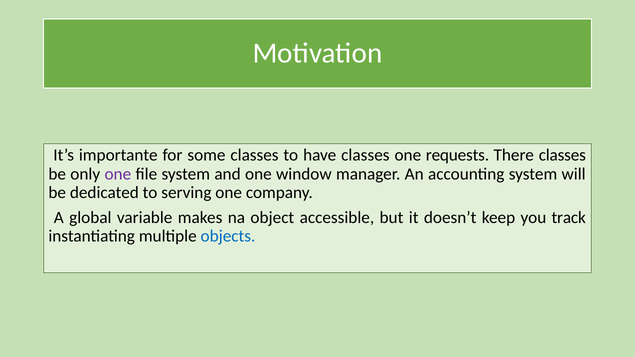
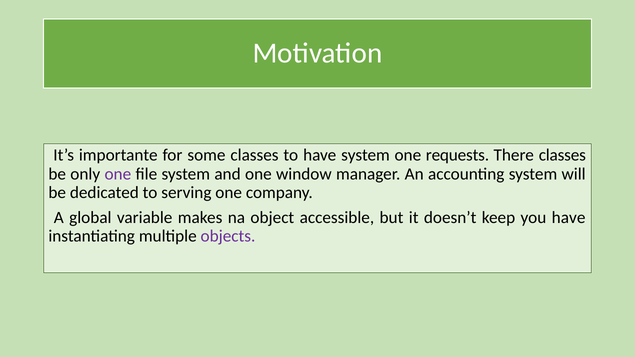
have classes: classes -> system
you track: track -> have
objects colour: blue -> purple
